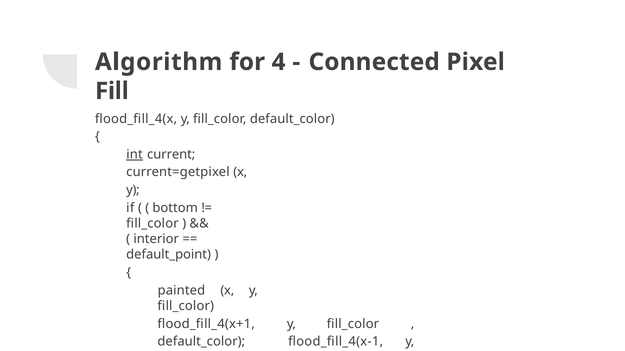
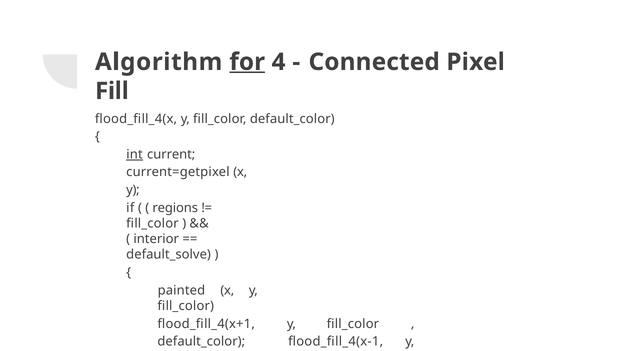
for underline: none -> present
bottom: bottom -> regions
default_point: default_point -> default_solve
